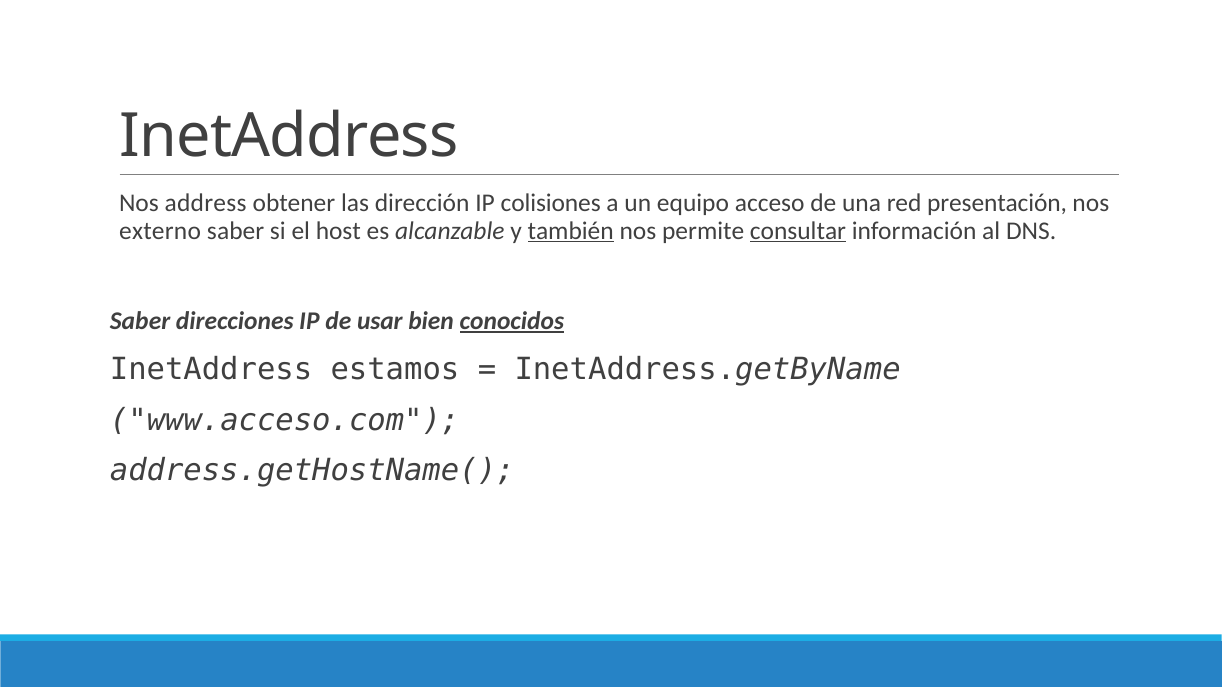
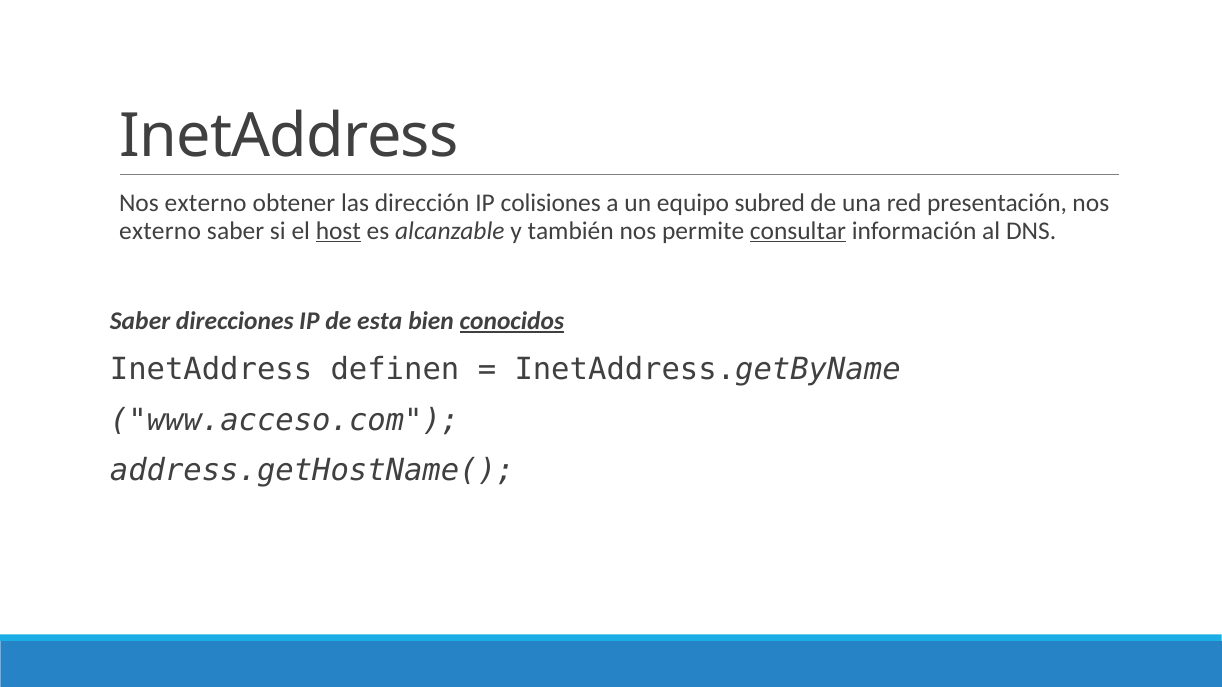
address at (206, 203): address -> externo
acceso: acceso -> subred
host underline: none -> present
también underline: present -> none
usar: usar -> esta
estamos: estamos -> definen
